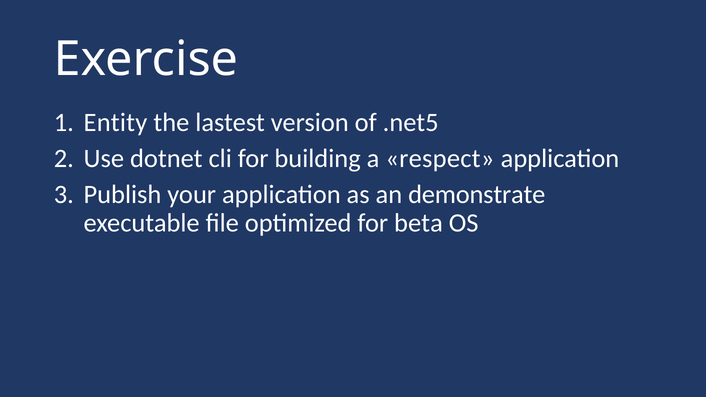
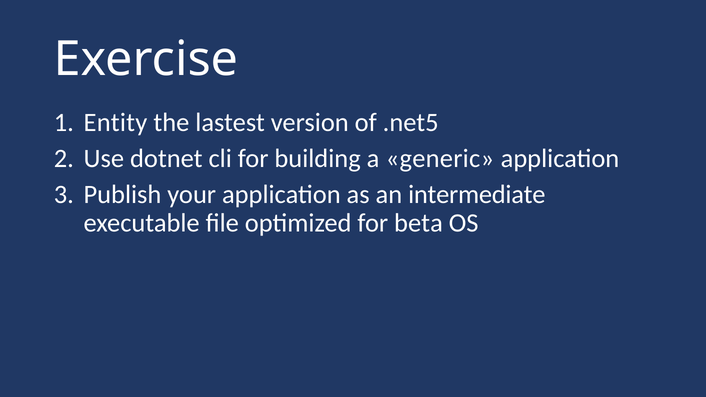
respect: respect -> generic
demonstrate: demonstrate -> intermediate
